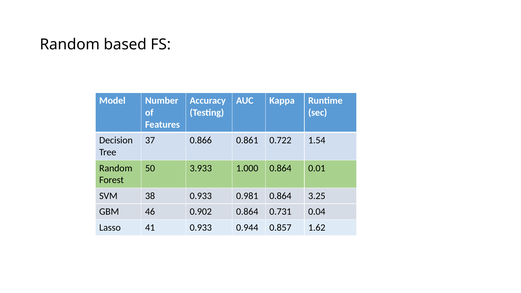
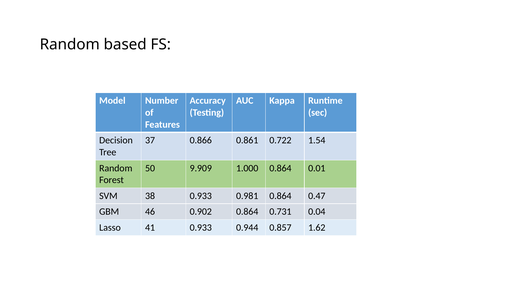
3.933: 3.933 -> 9.909
3.25: 3.25 -> 0.47
